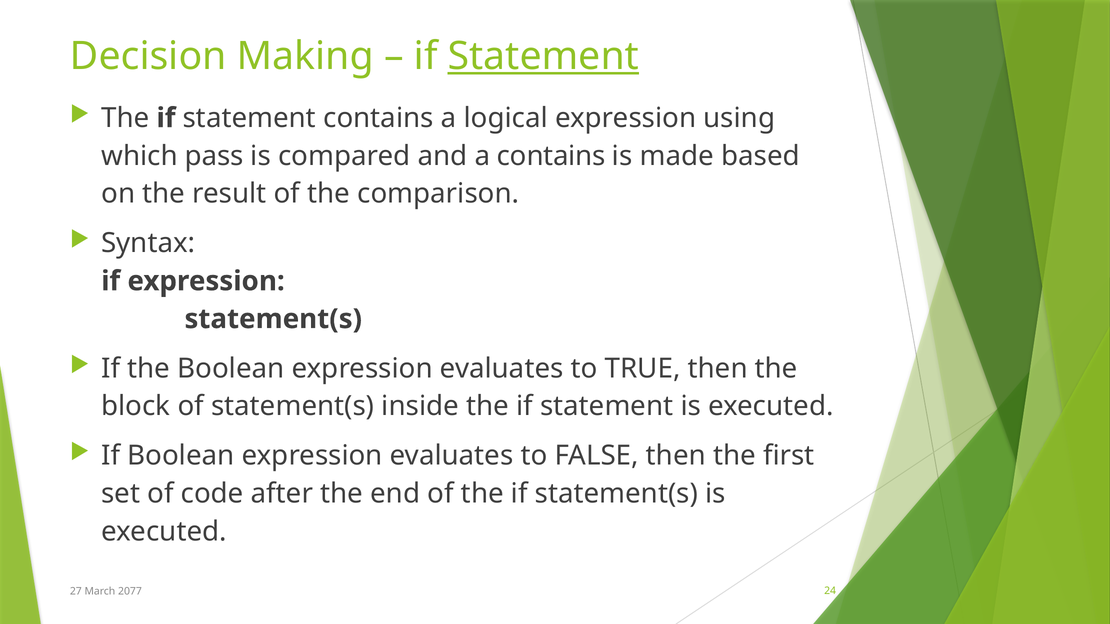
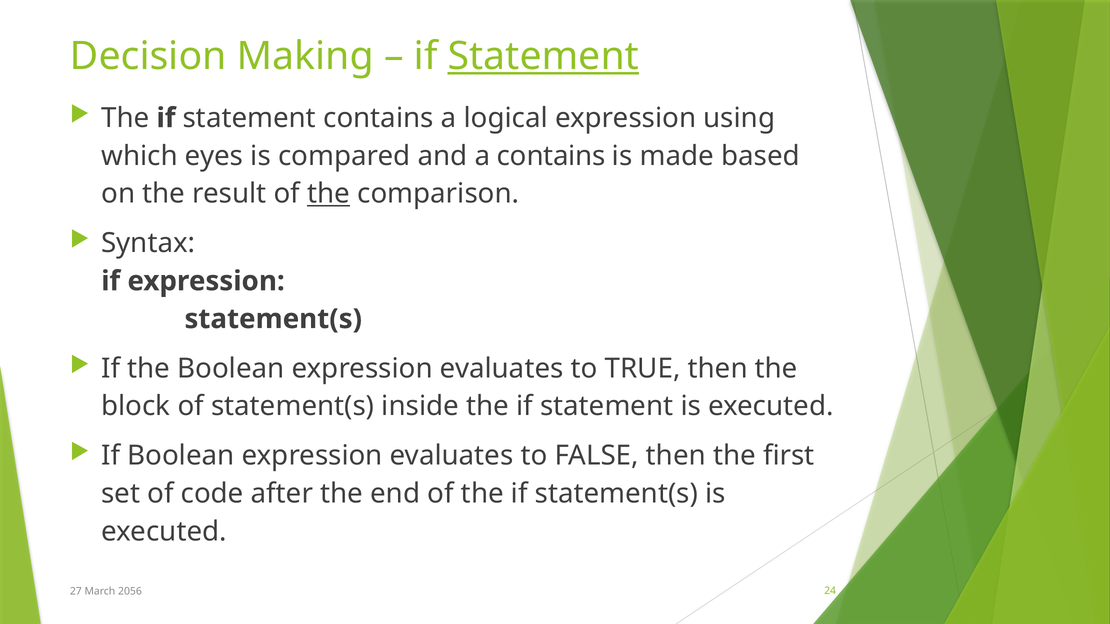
pass: pass -> eyes
the at (329, 194) underline: none -> present
2077: 2077 -> 2056
